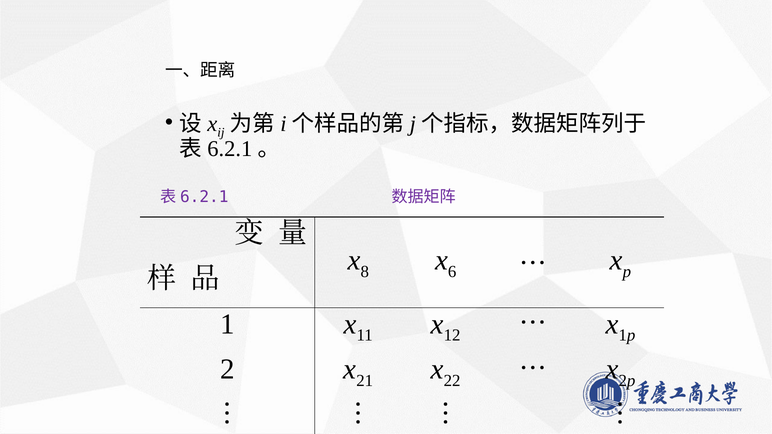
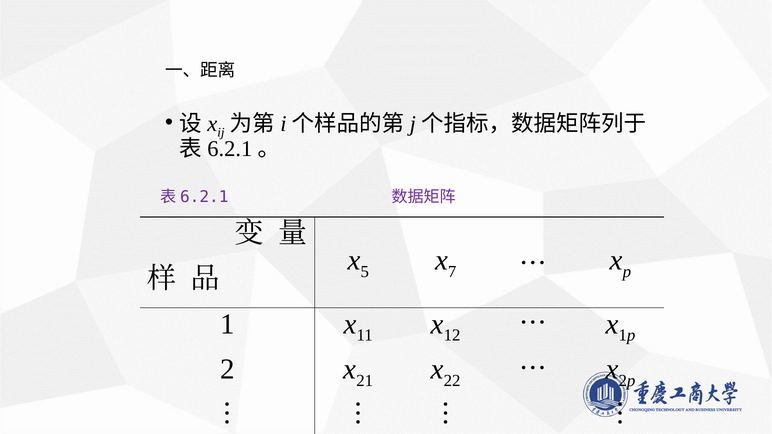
8: 8 -> 5
6: 6 -> 7
